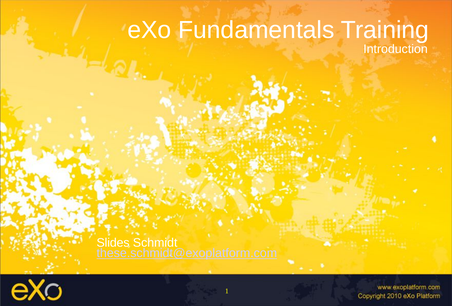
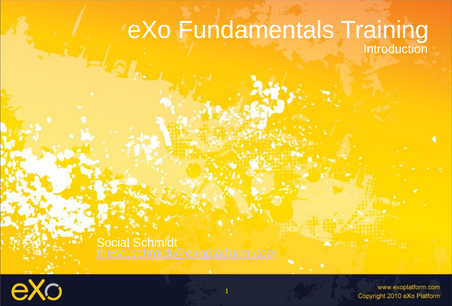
Slides: Slides -> Social
